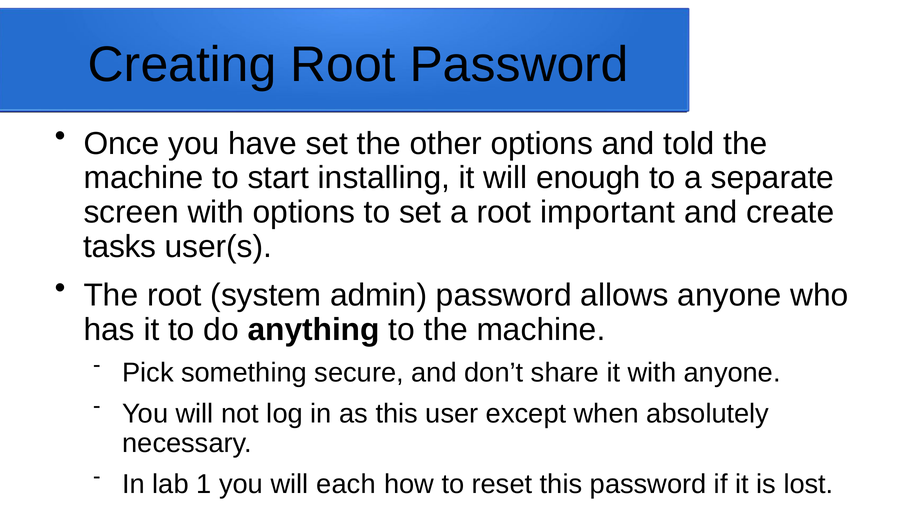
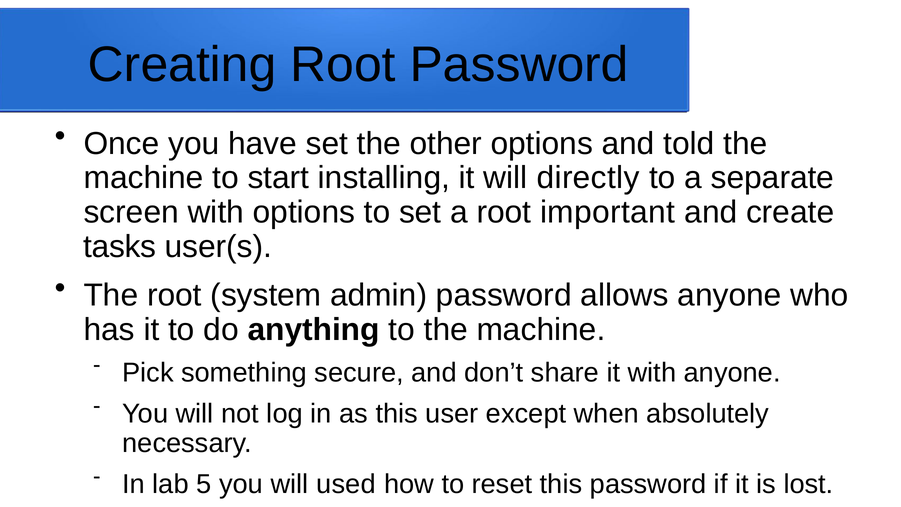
enough: enough -> directly
1: 1 -> 5
each: each -> used
